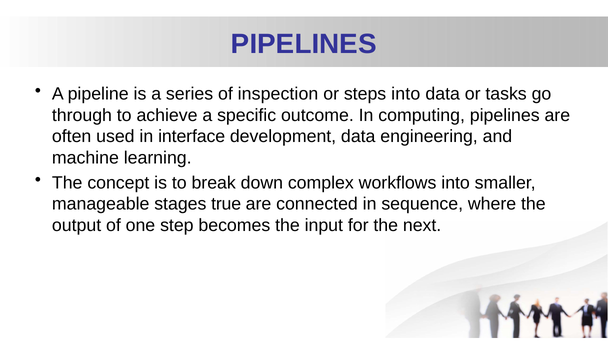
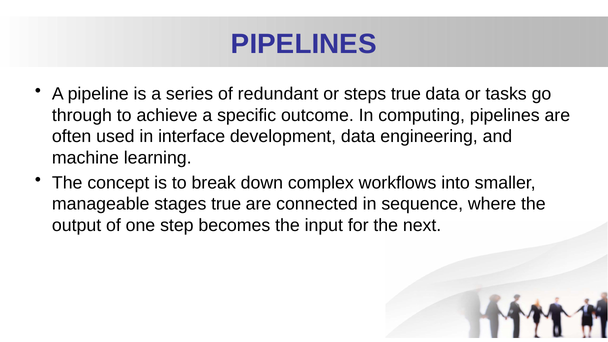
inspection: inspection -> redundant
steps into: into -> true
